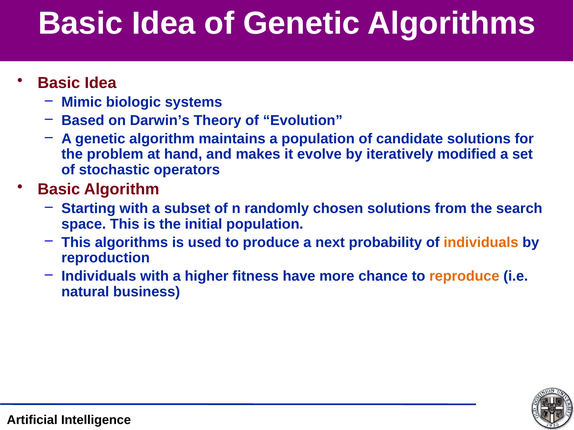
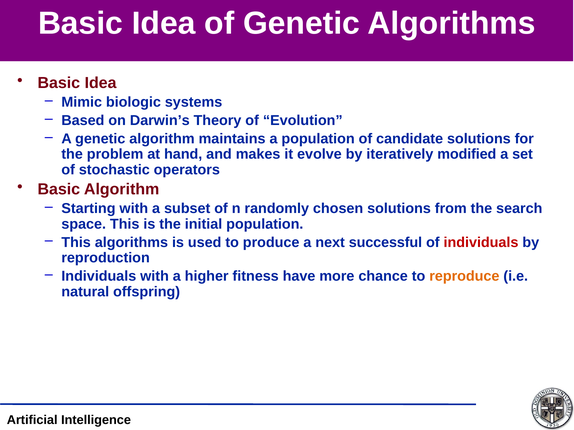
probability: probability -> successful
individuals at (481, 243) colour: orange -> red
business: business -> offspring
